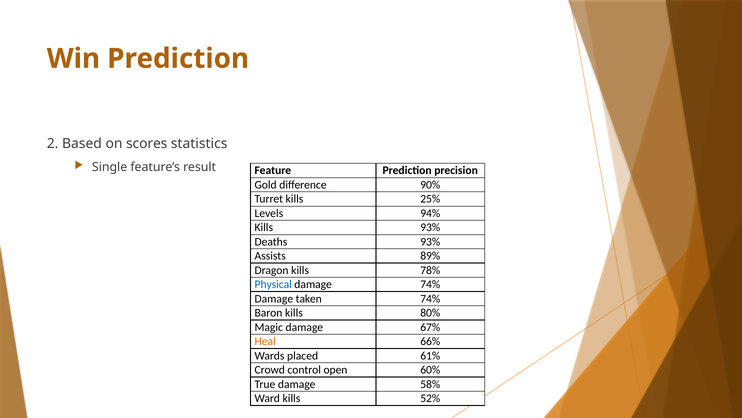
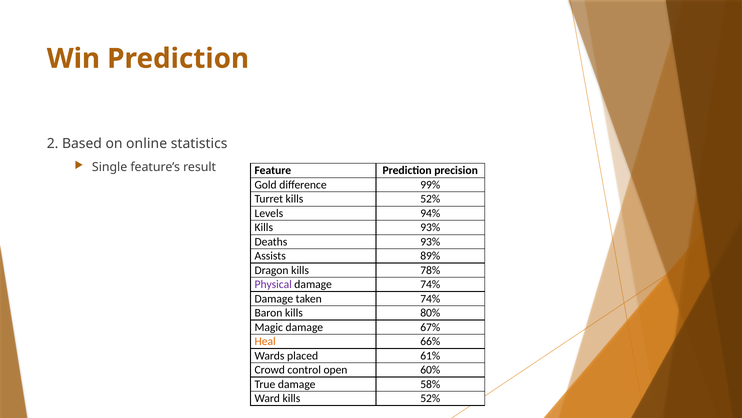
scores: scores -> online
90%: 90% -> 99%
Turret kills 25%: 25% -> 52%
Physical colour: blue -> purple
